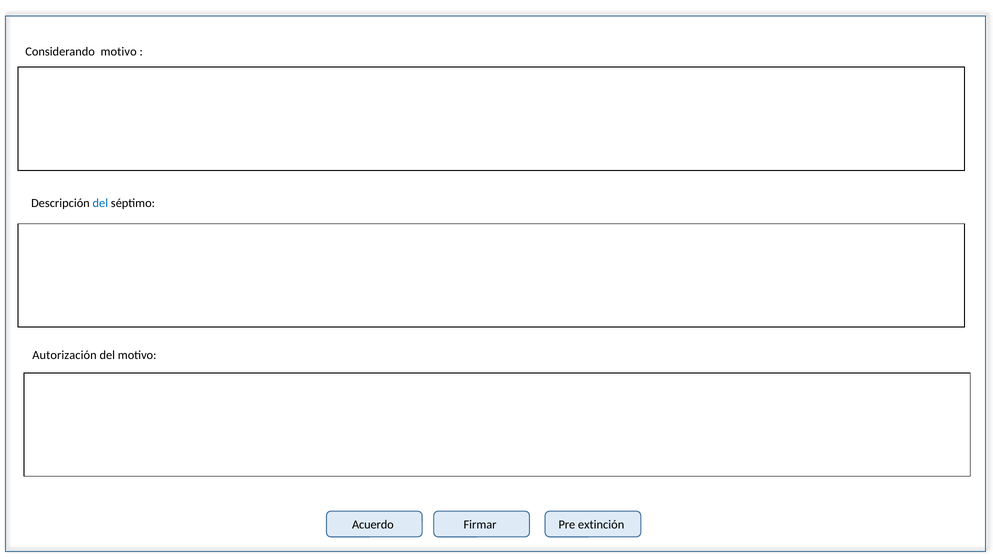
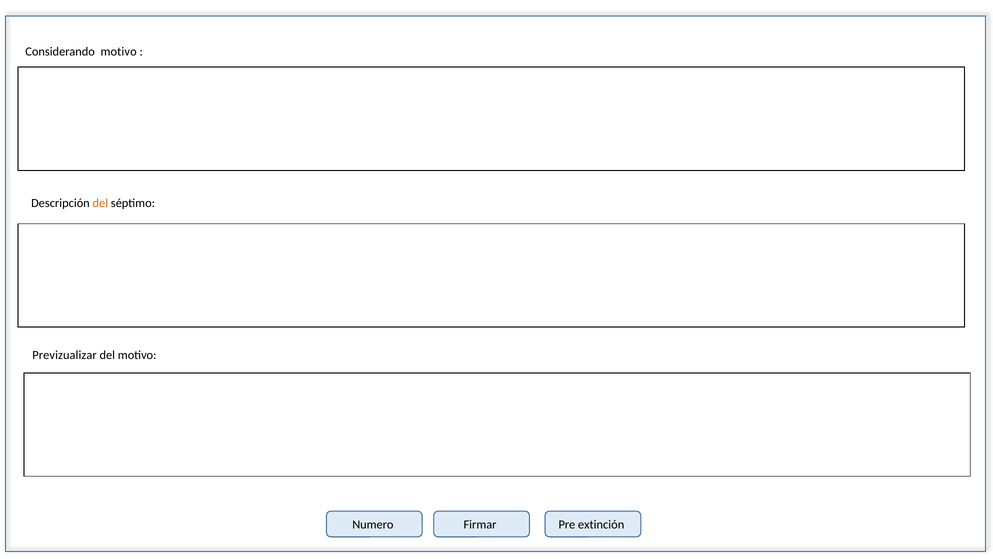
del at (100, 203) colour: blue -> orange
Autorización: Autorización -> Previzualizar
Acuerdo: Acuerdo -> Numero
